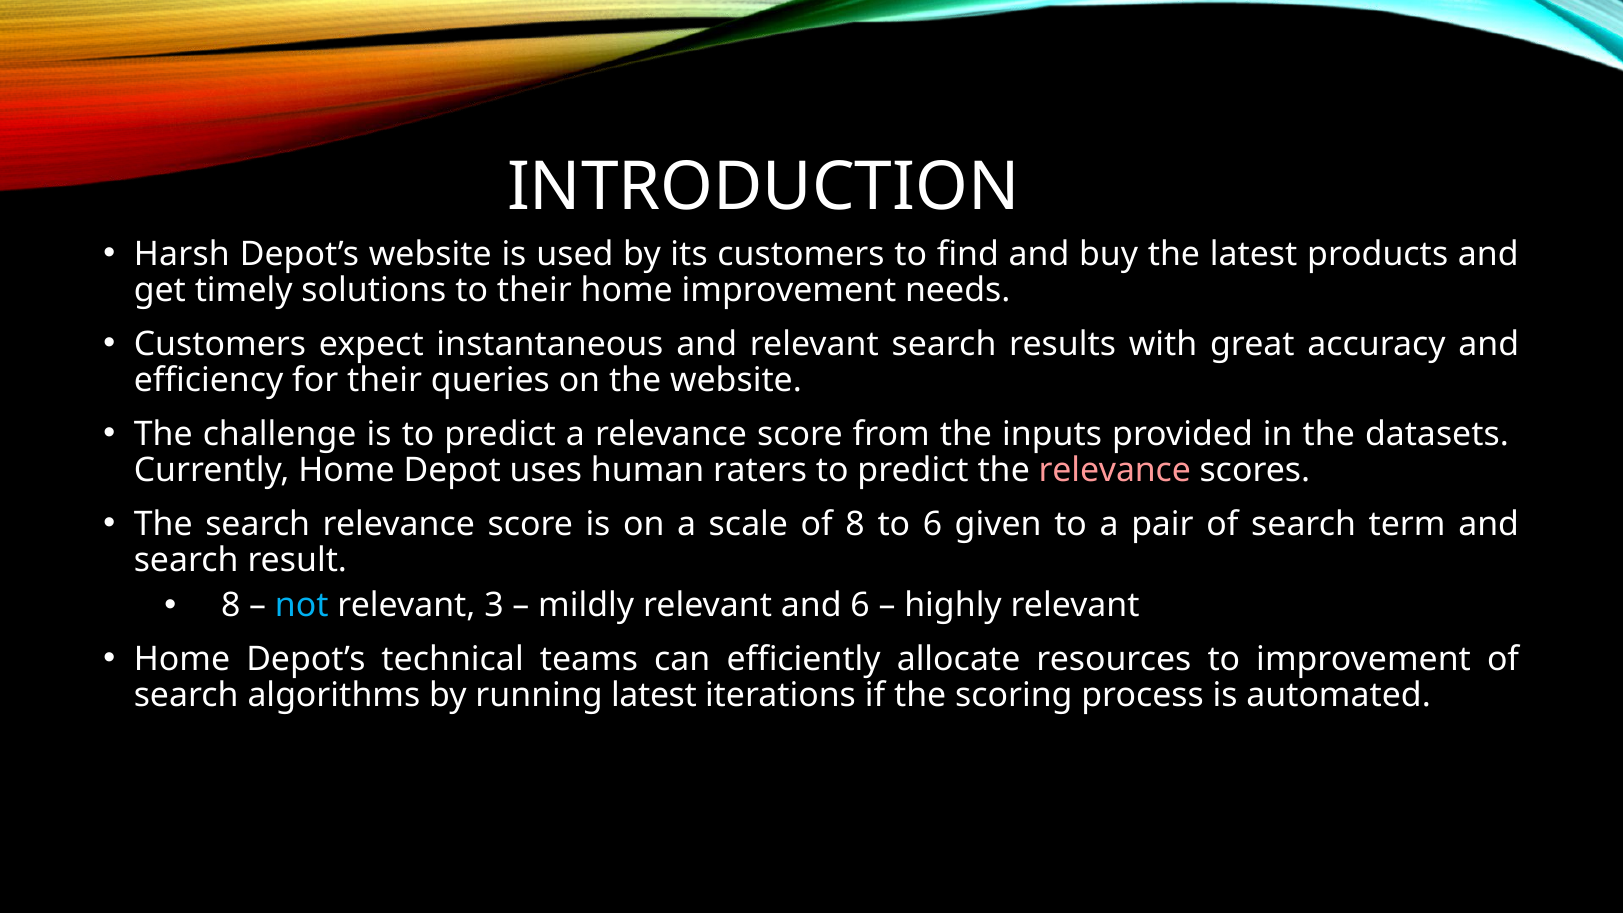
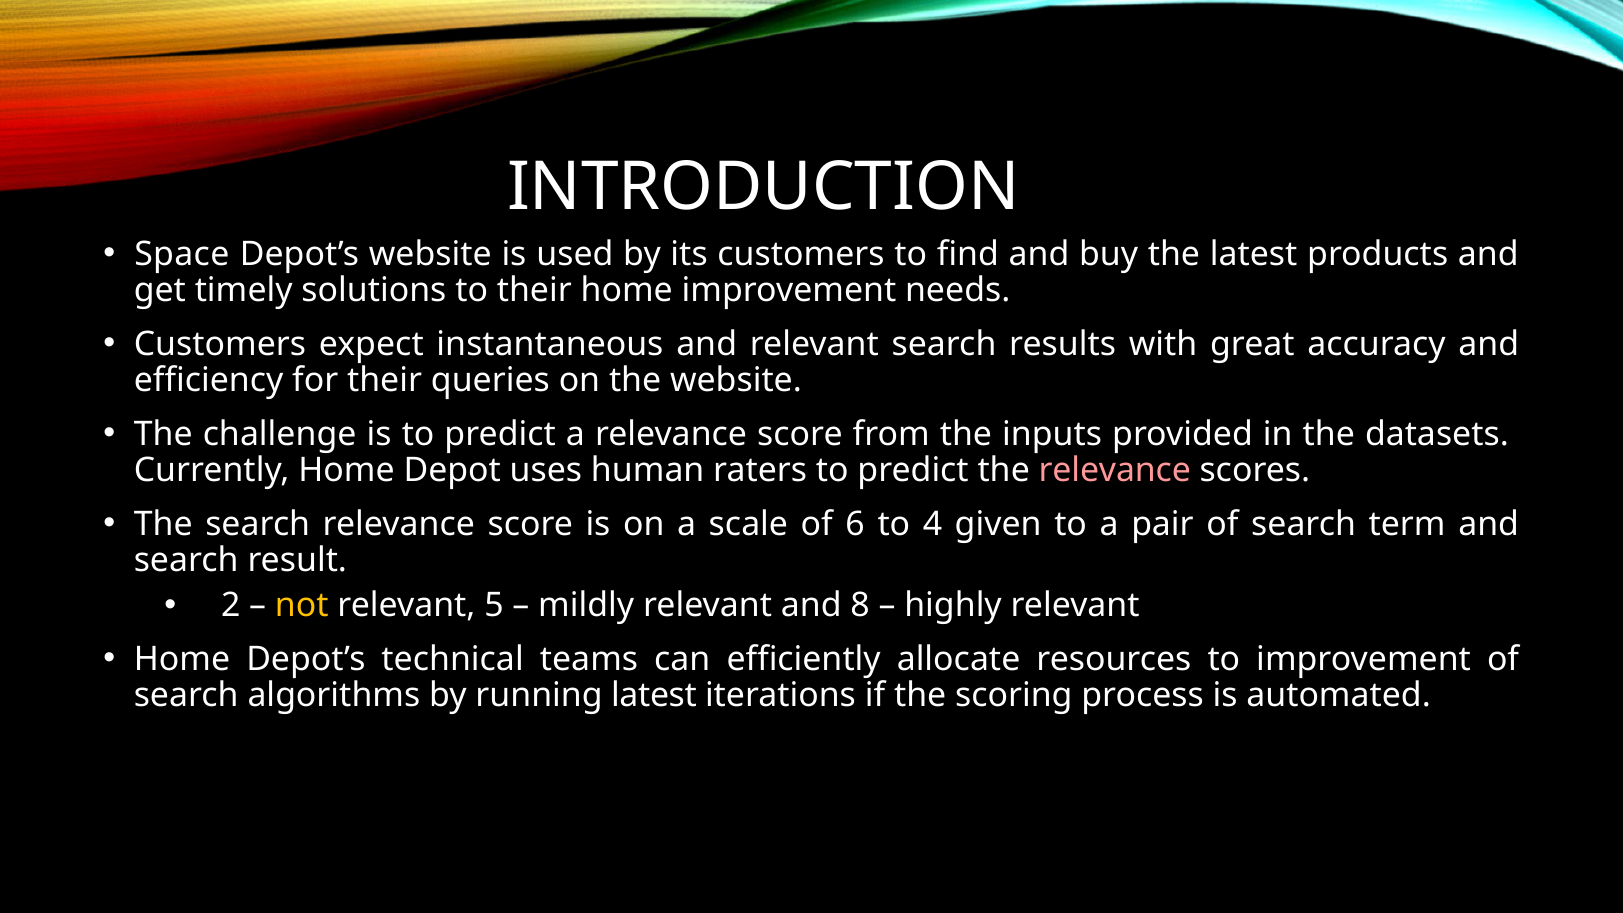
Harsh: Harsh -> Space
of 8: 8 -> 6
to 6: 6 -> 4
8 at (231, 606): 8 -> 2
not colour: light blue -> yellow
3: 3 -> 5
and 6: 6 -> 8
